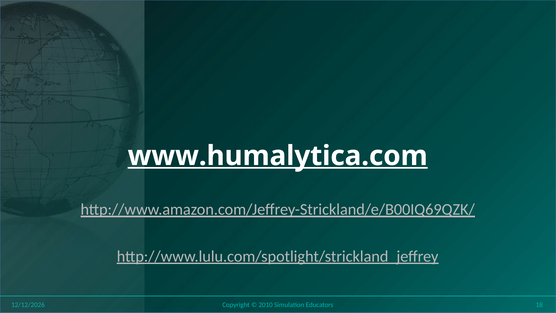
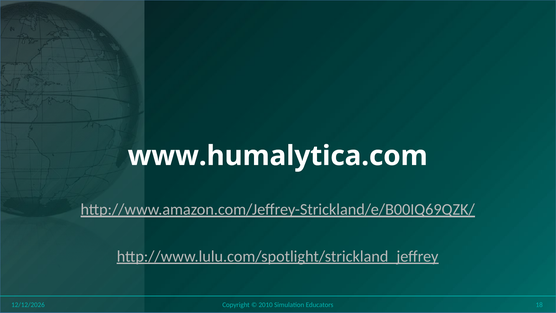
www.humalytica.com underline: present -> none
